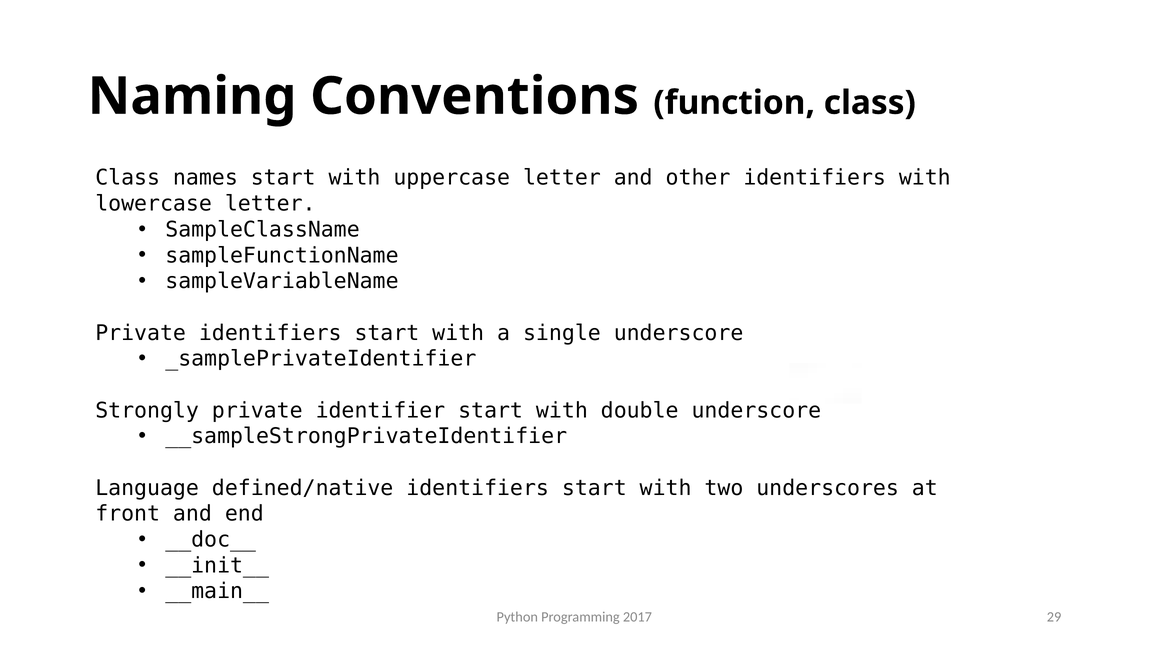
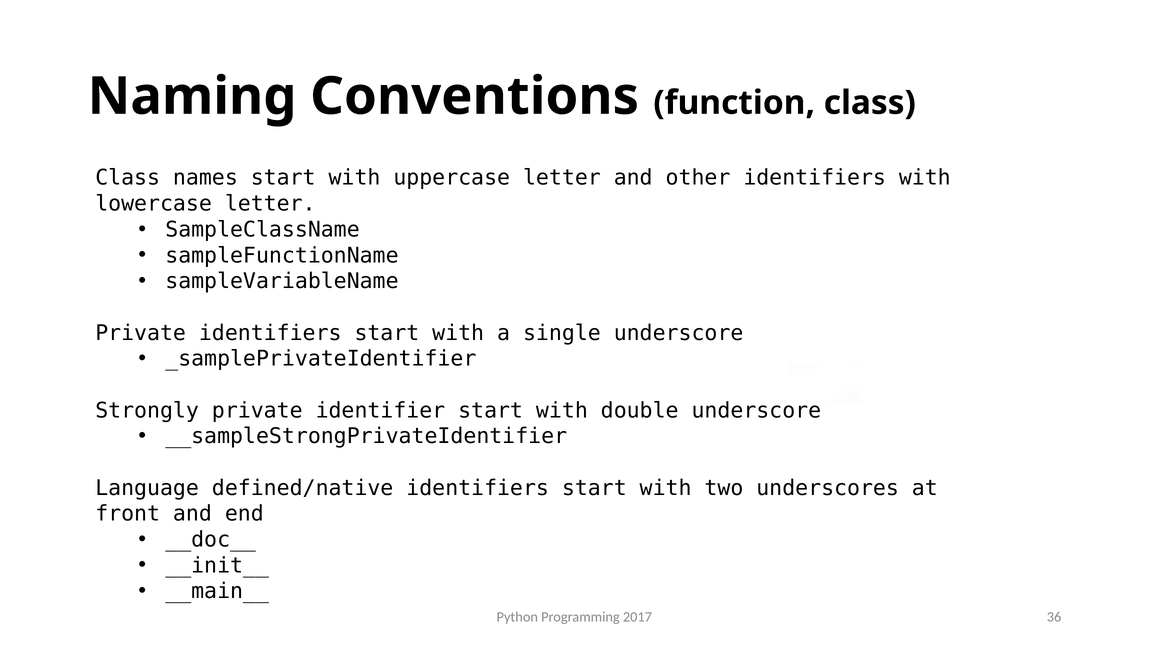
29: 29 -> 36
